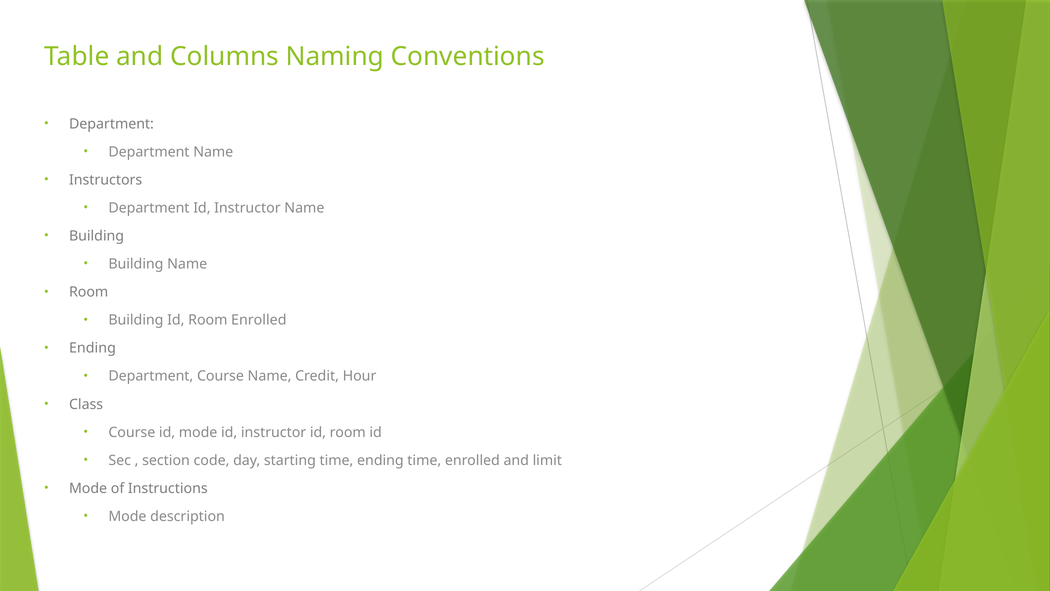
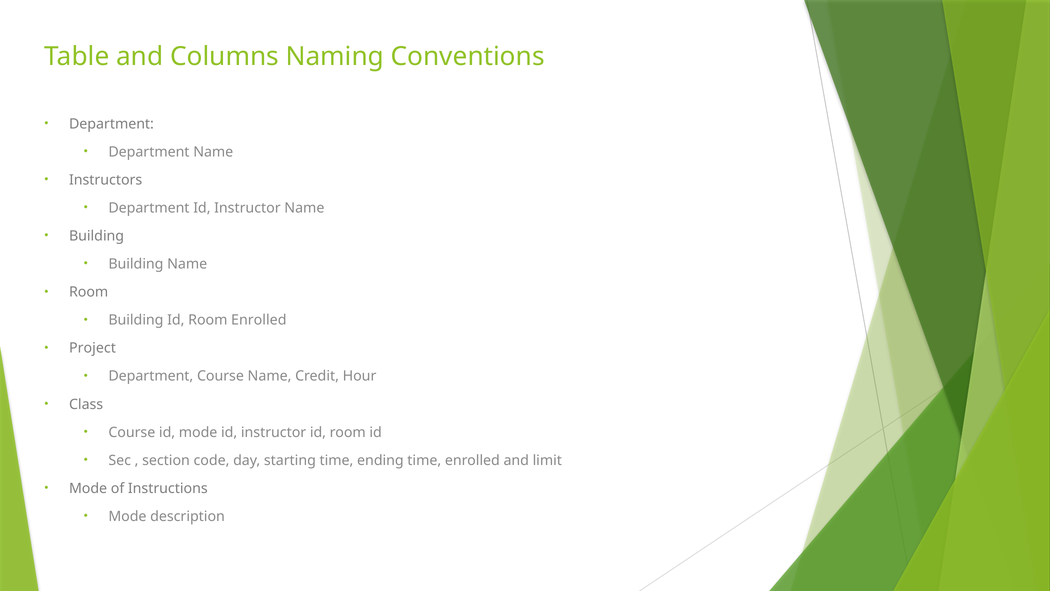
Ending at (92, 348): Ending -> Project
